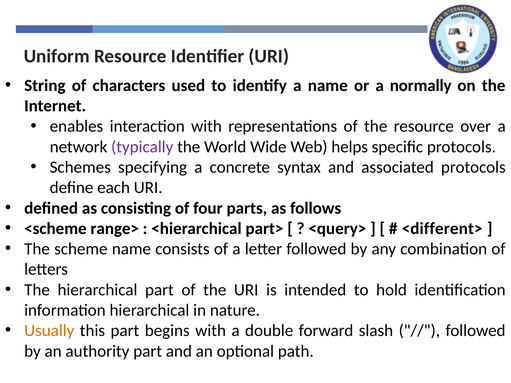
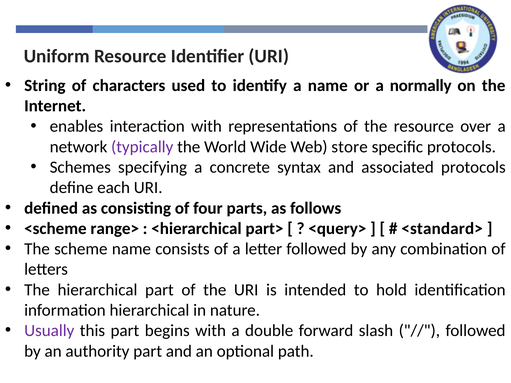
helps: helps -> store
<different>: <different> -> <standard>
Usually colour: orange -> purple
